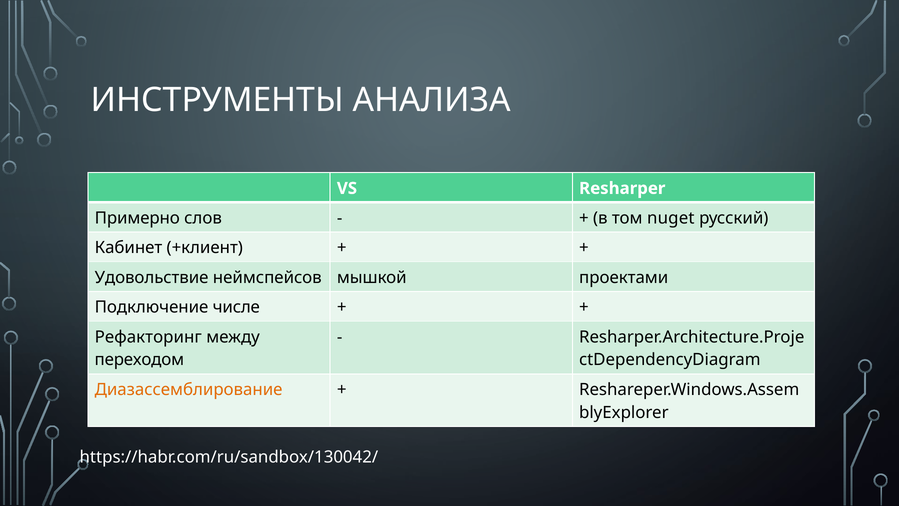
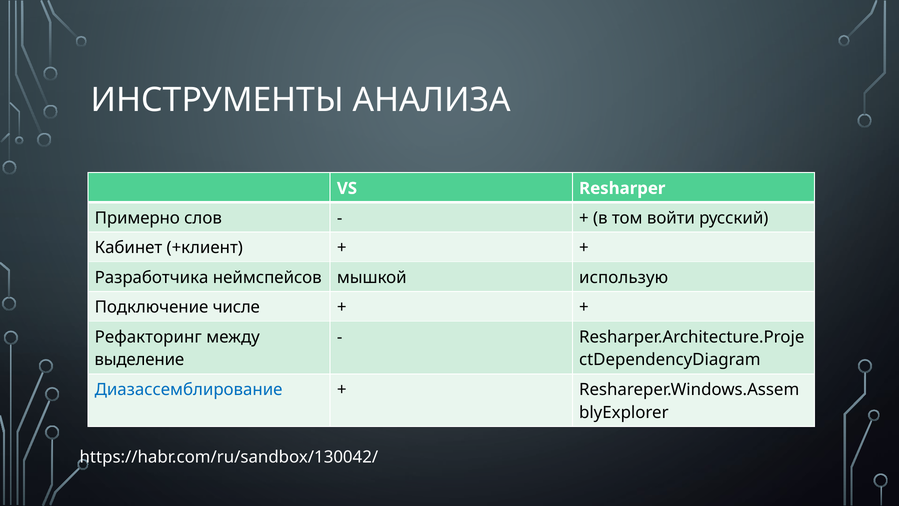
nuget: nuget -> войти
Удовольствие: Удовольствие -> Разработчика
проектами: проектами -> использую
переходом: переходом -> выделение
Диазассемблирование colour: orange -> blue
